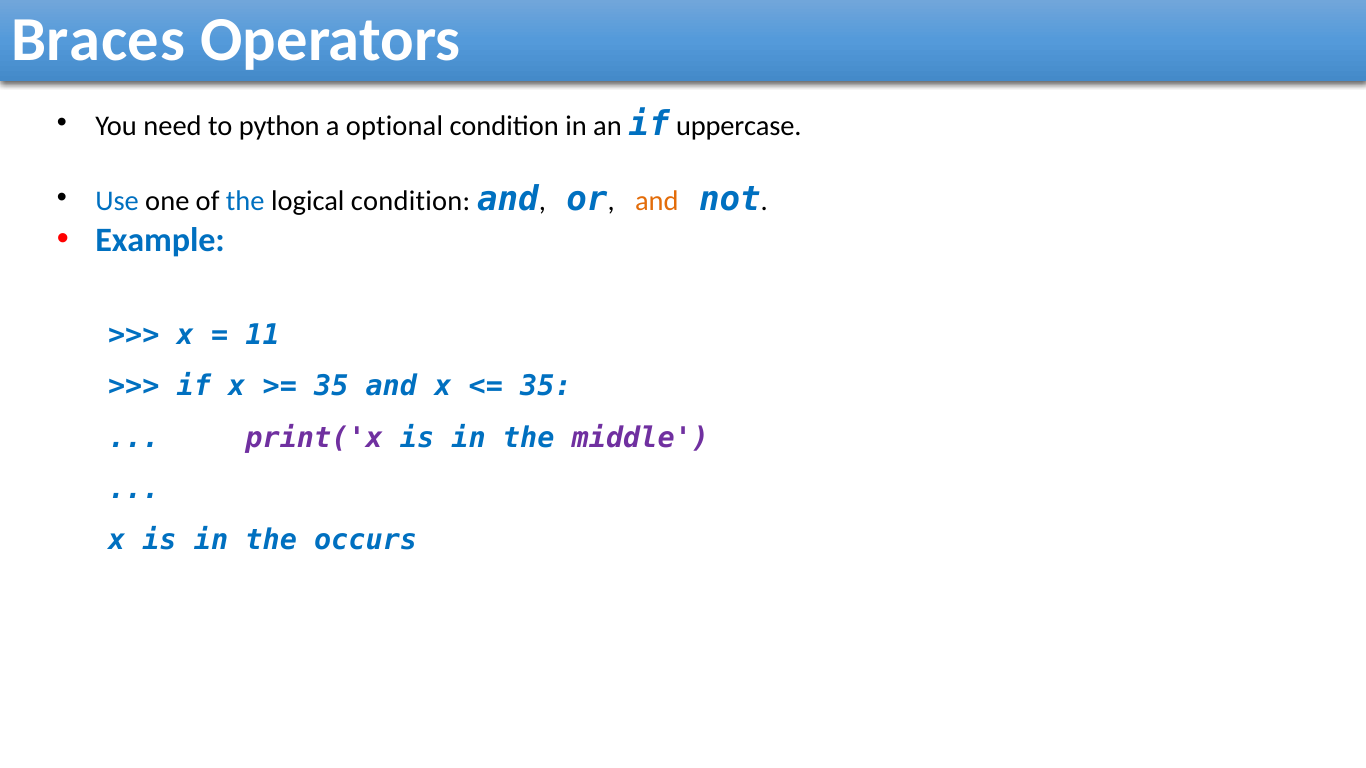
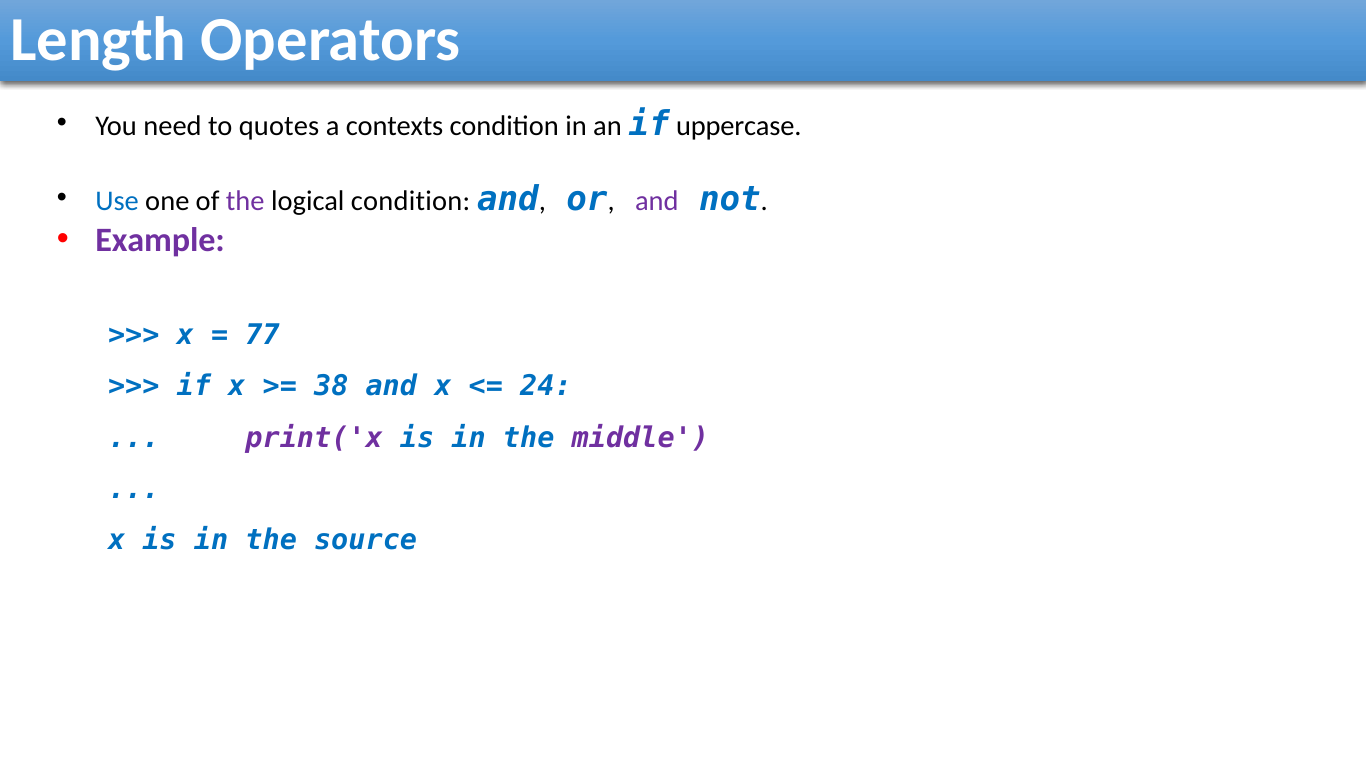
Braces: Braces -> Length
python: python -> quotes
optional: optional -> contexts
the at (245, 201) colour: blue -> purple
and at (657, 201) colour: orange -> purple
Example colour: blue -> purple
11: 11 -> 77
35 at (331, 387): 35 -> 38
35 at (546, 387): 35 -> 24
occurs: occurs -> source
